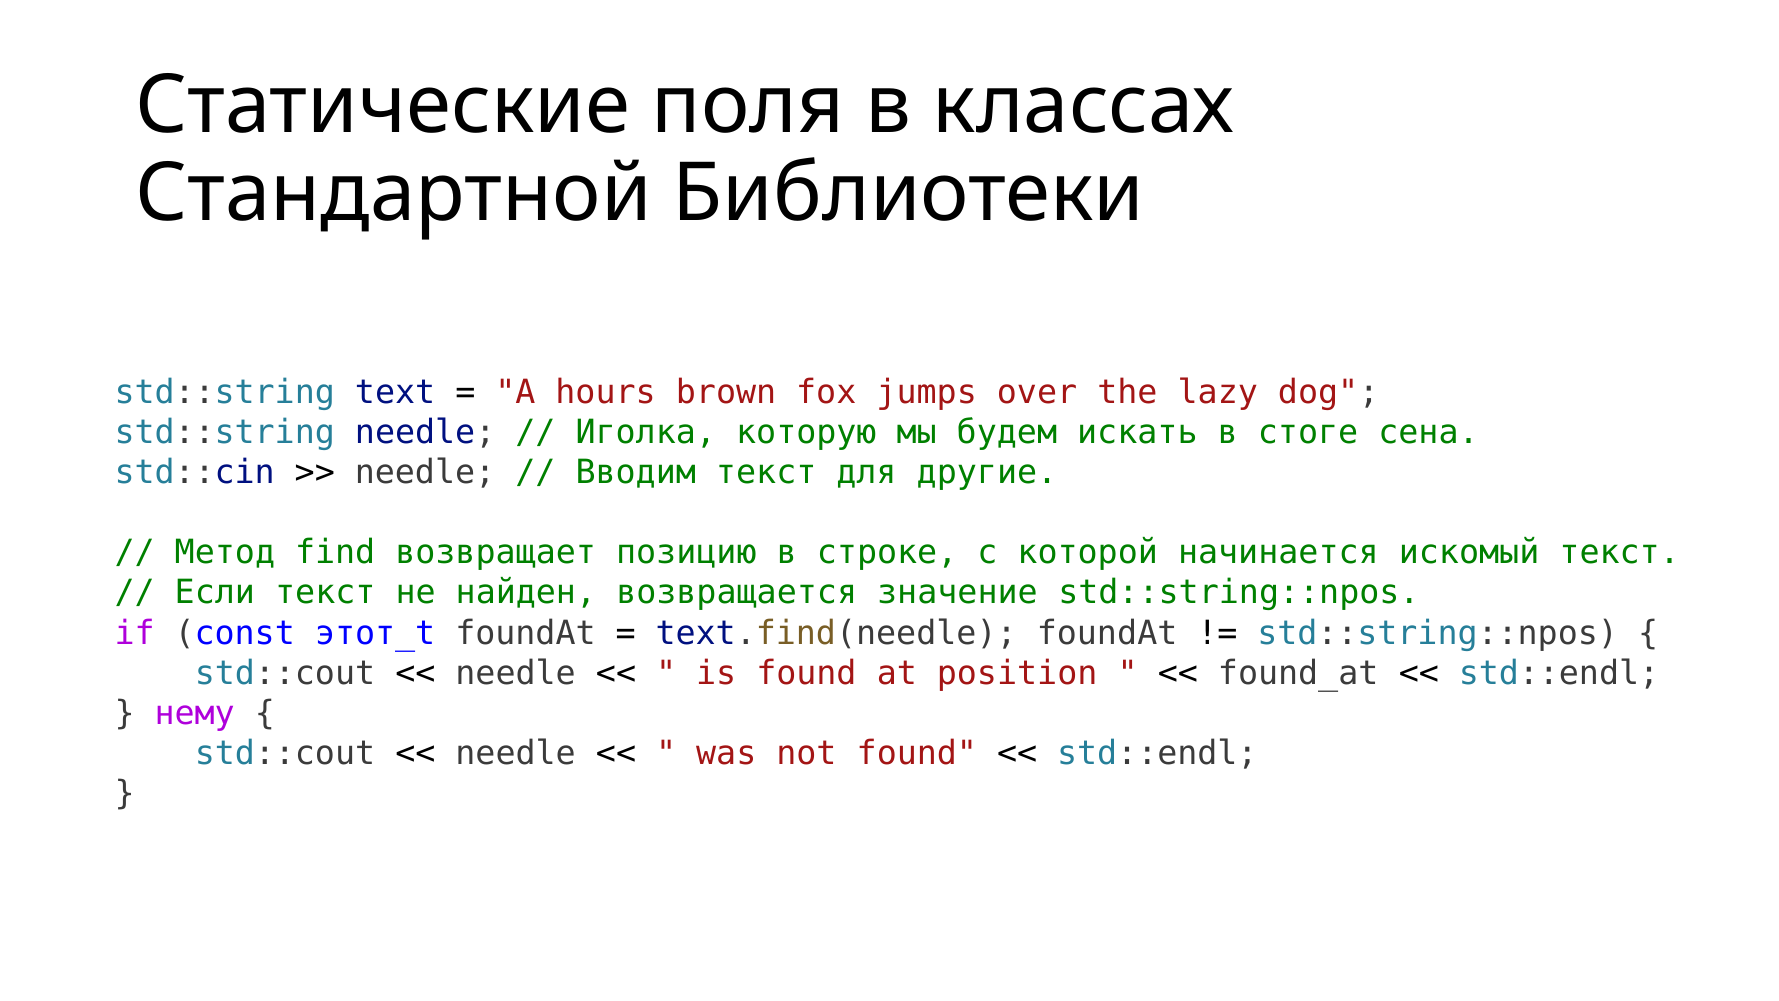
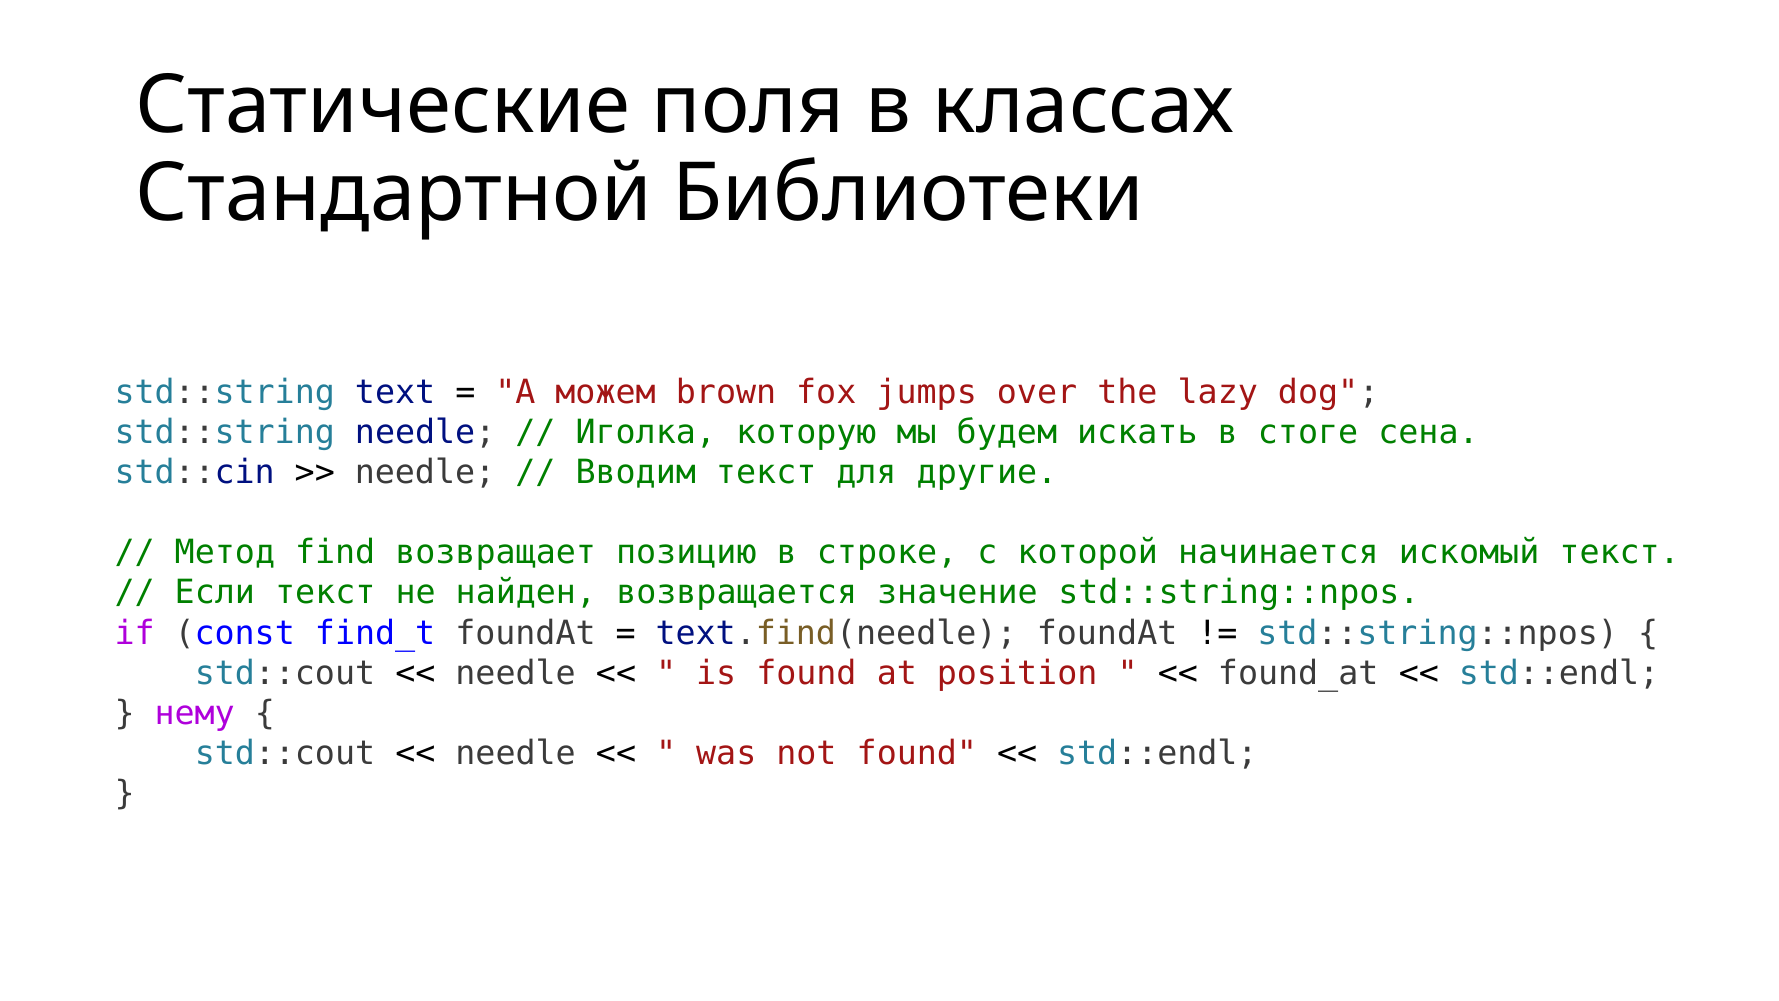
hours: hours -> можем
этот_t: этот_t -> find_t
